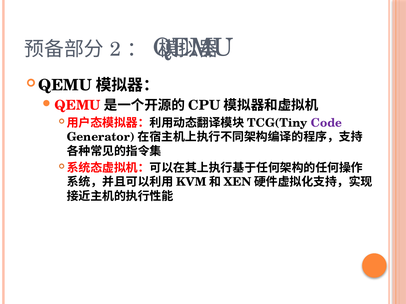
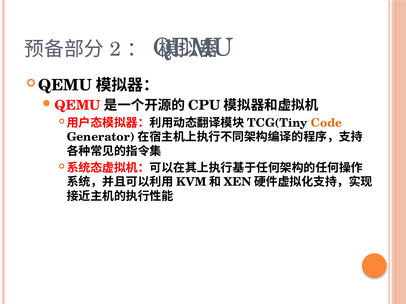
Code colour: purple -> orange
